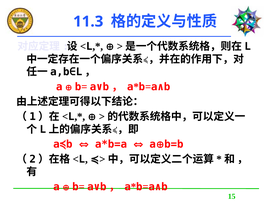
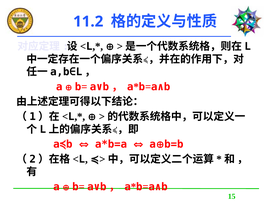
11.3: 11.3 -> 11.2
